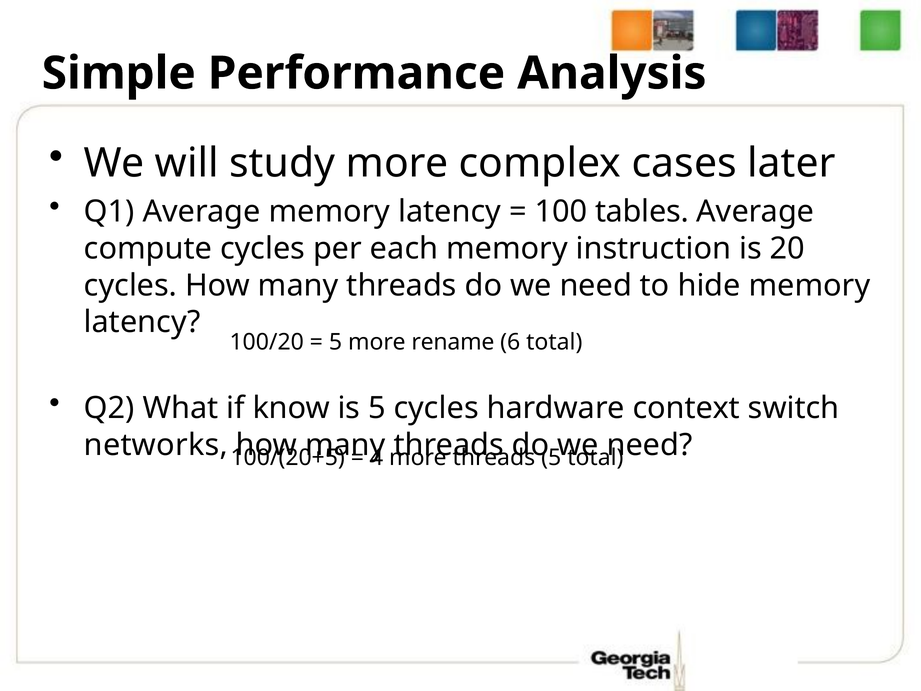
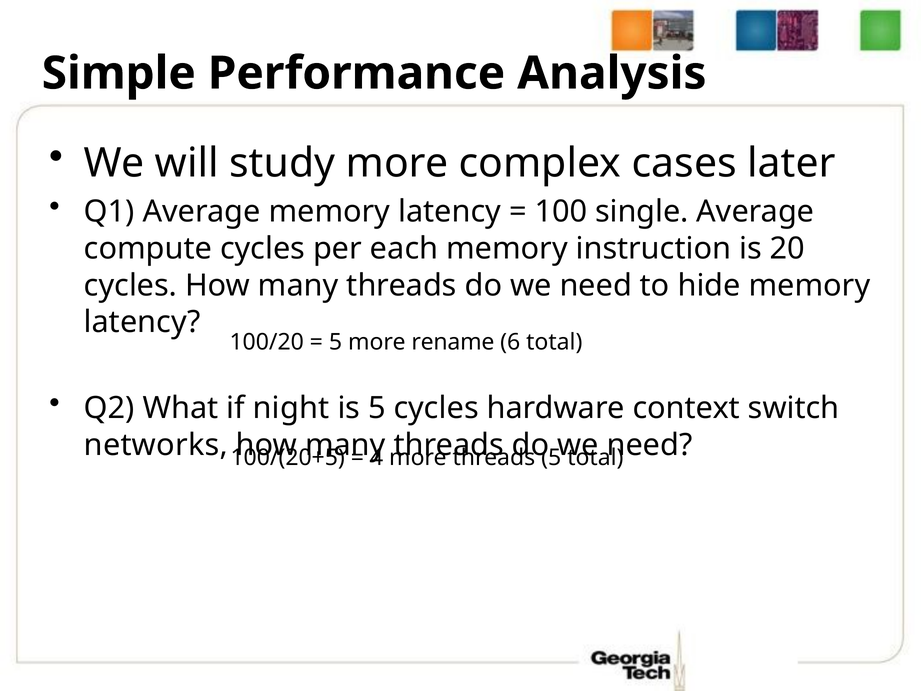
tables: tables -> single
know: know -> night
